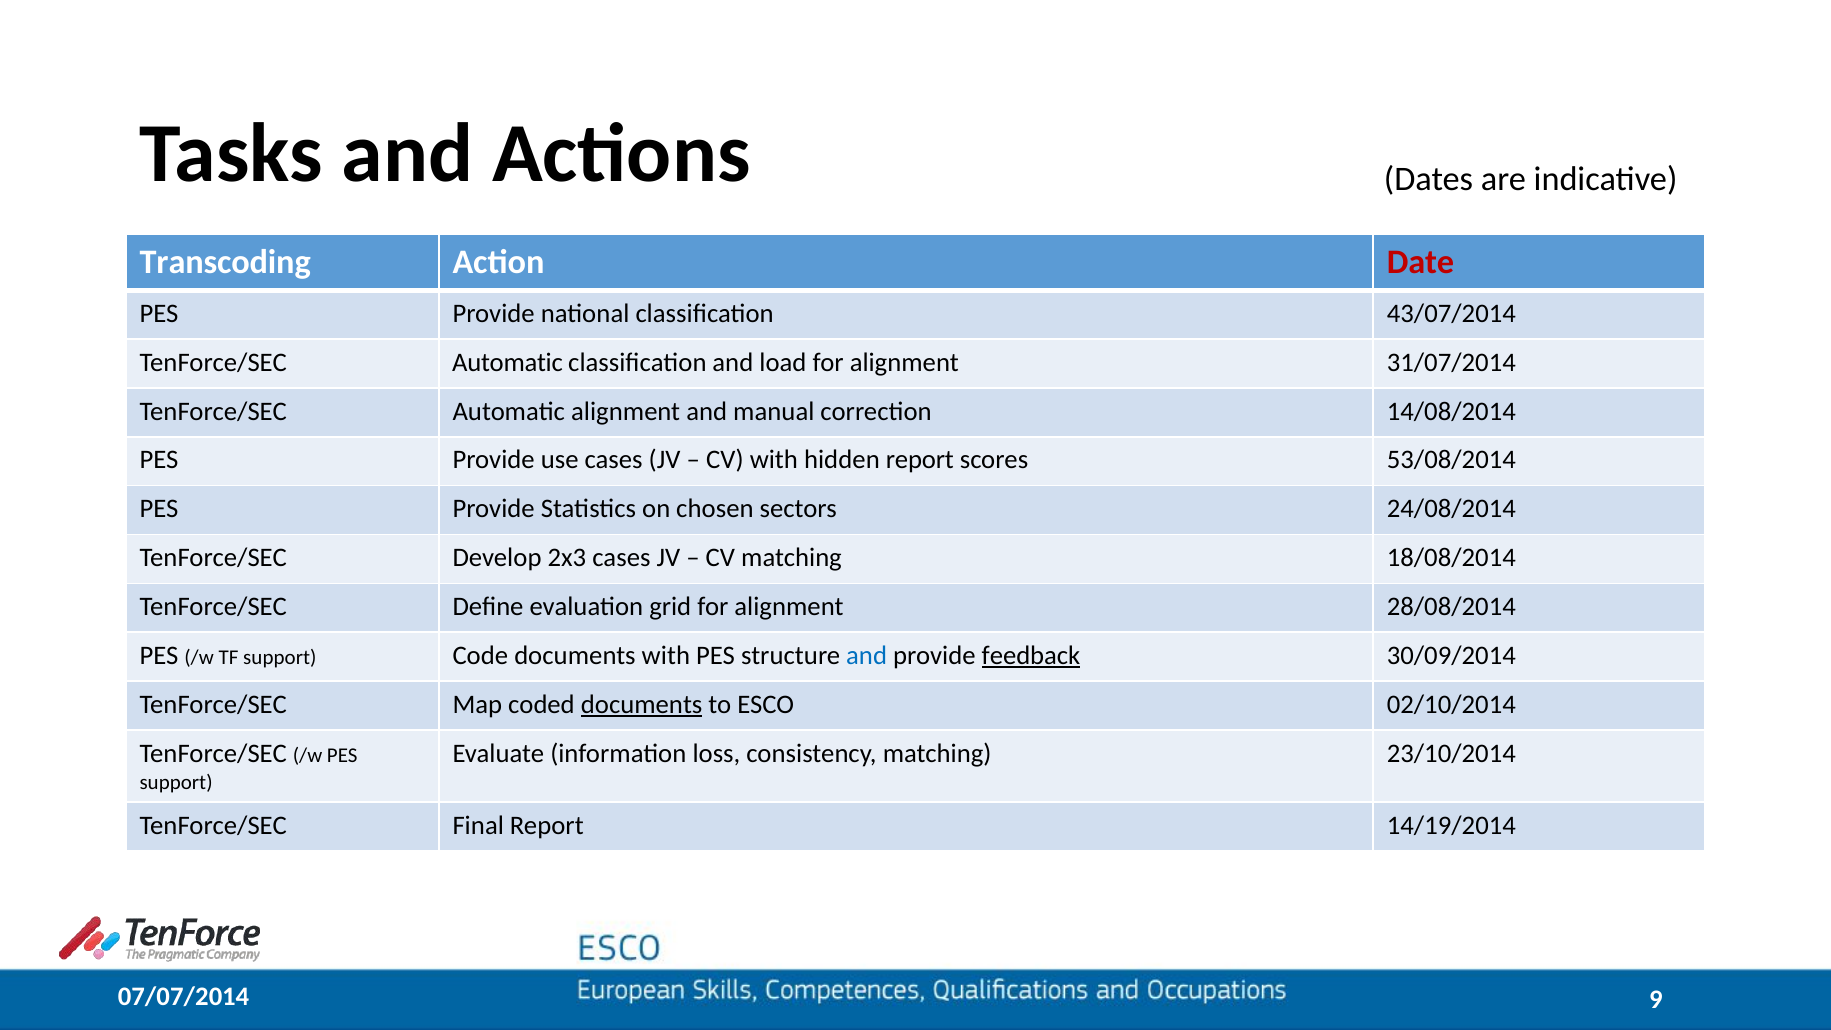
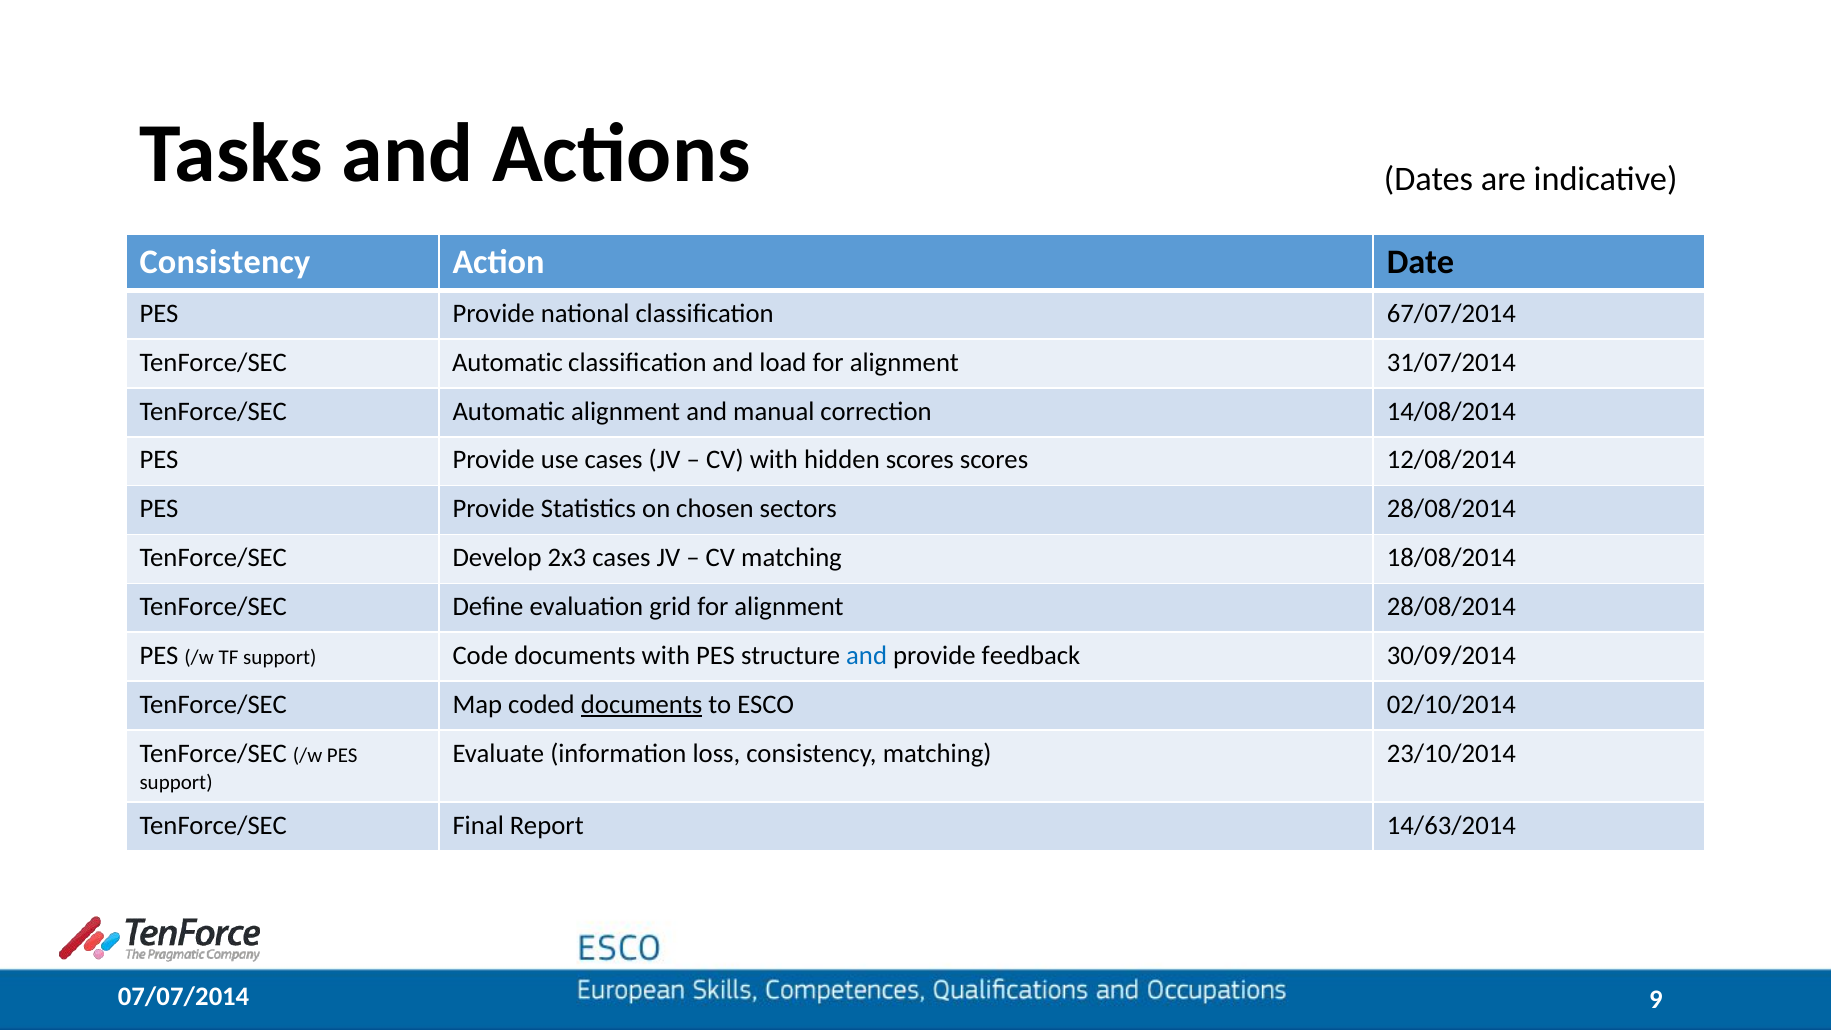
Transcoding at (225, 263): Transcoding -> Consistency
Date colour: red -> black
43/07/2014: 43/07/2014 -> 67/07/2014
hidden report: report -> scores
53/08/2014: 53/08/2014 -> 12/08/2014
sectors 24/08/2014: 24/08/2014 -> 28/08/2014
feedback underline: present -> none
14/19/2014: 14/19/2014 -> 14/63/2014
